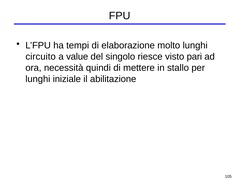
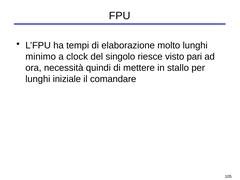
circuito: circuito -> minimo
value: value -> clock
abilitazione: abilitazione -> comandare
